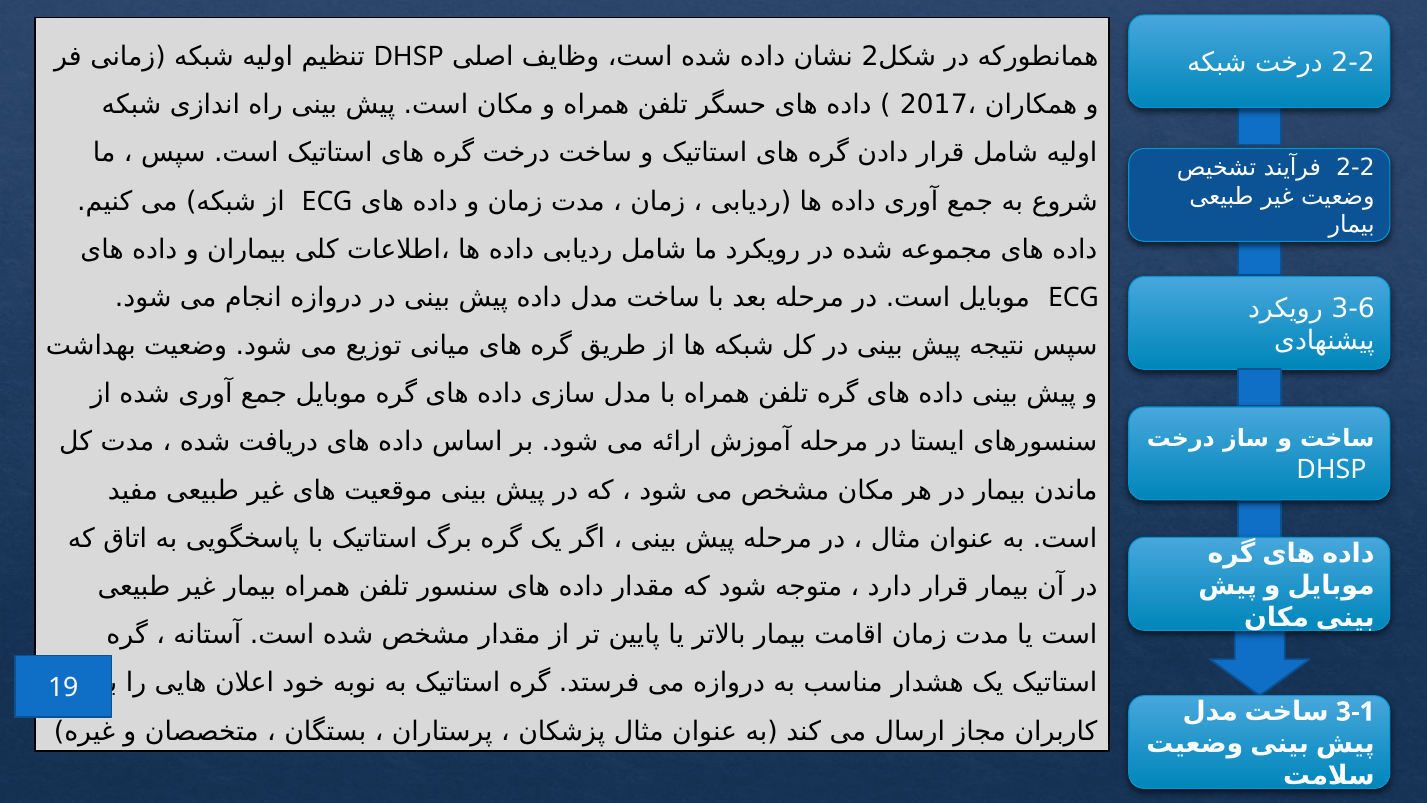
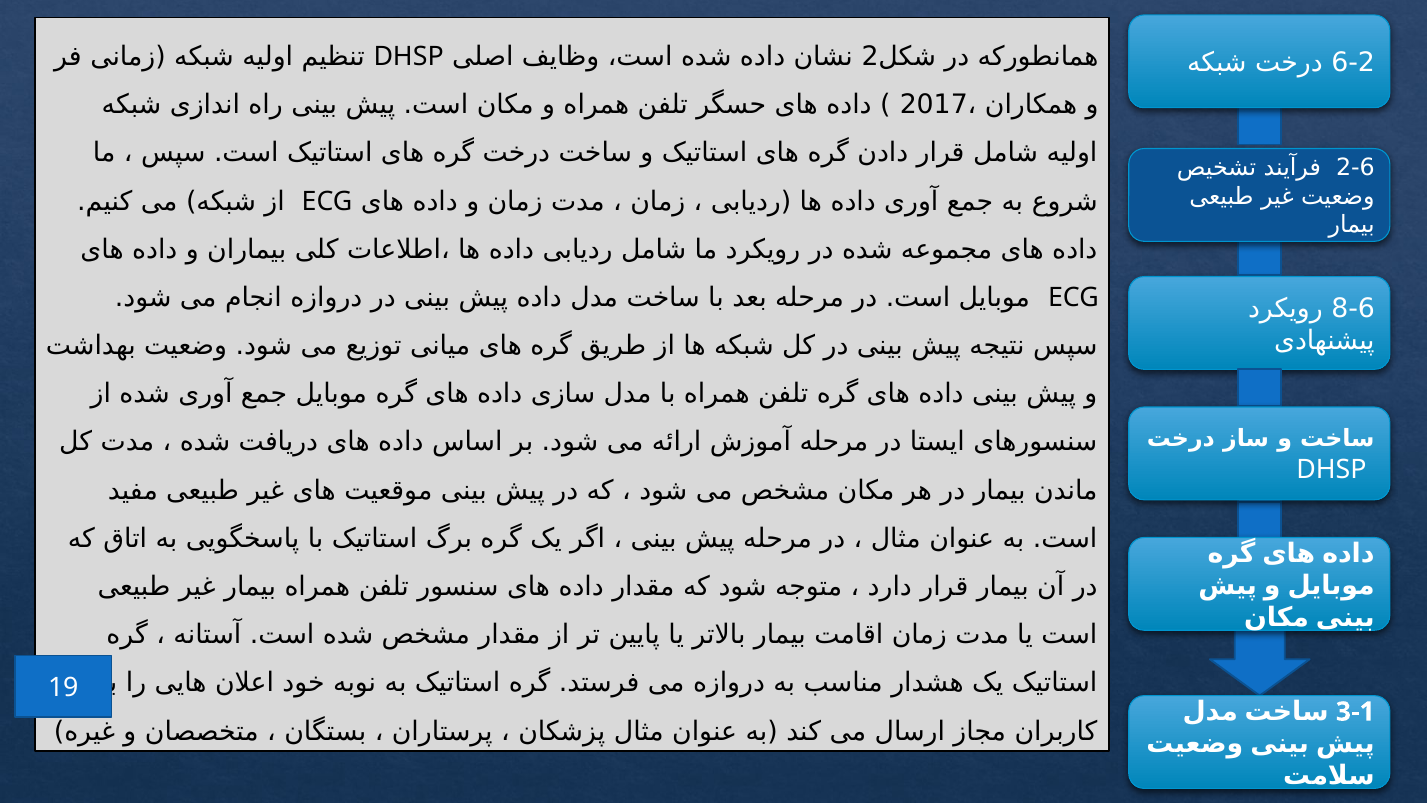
2-2 at (1353, 63): 2-2 -> 6-2
2-2 at (1355, 168): 2-2 -> 2-6
3-6: 3-6 -> 8-6
